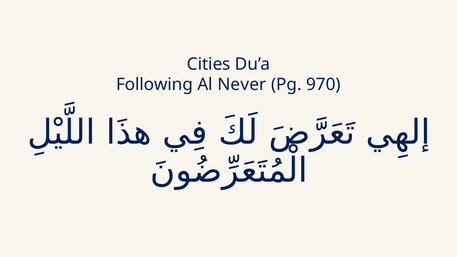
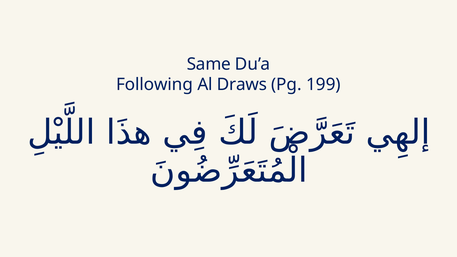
Cities: Cities -> Same
Never: Never -> Draws
970: 970 -> 199
